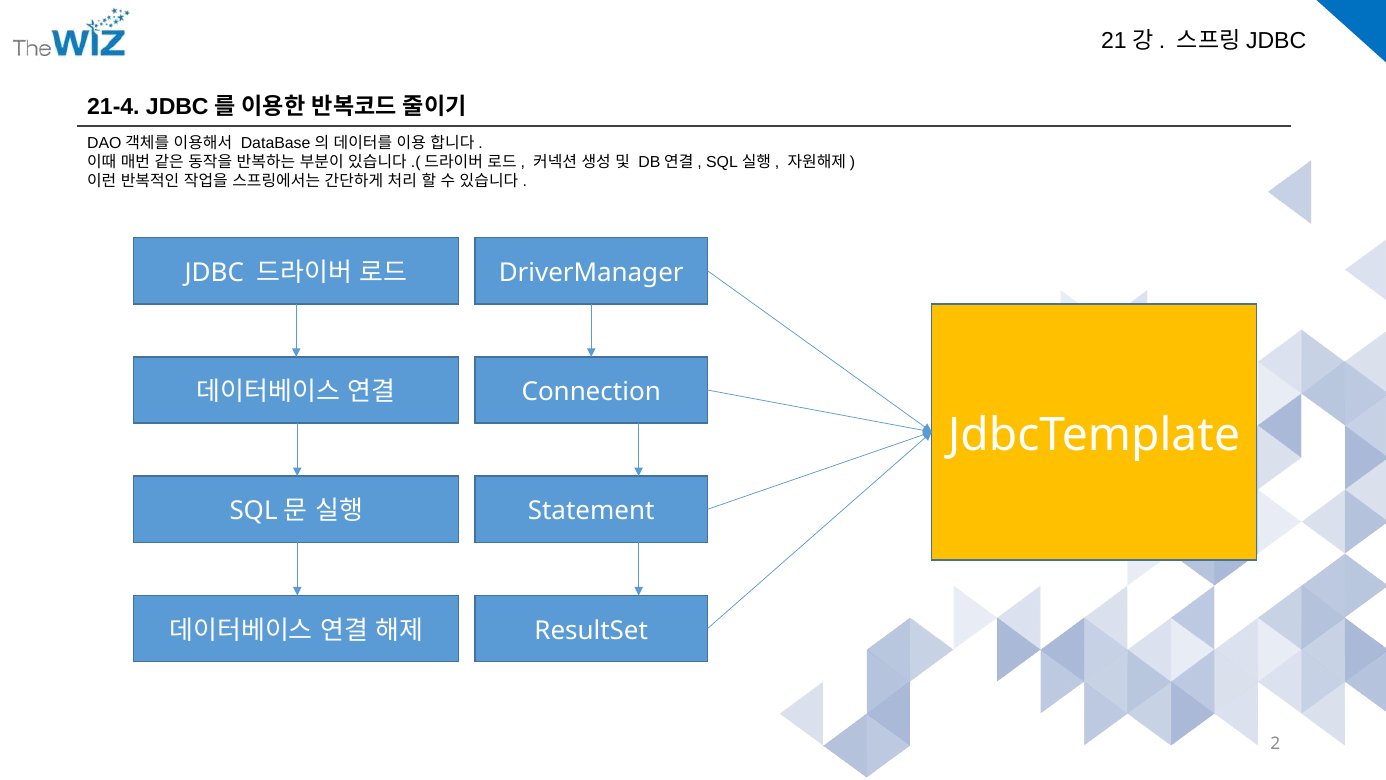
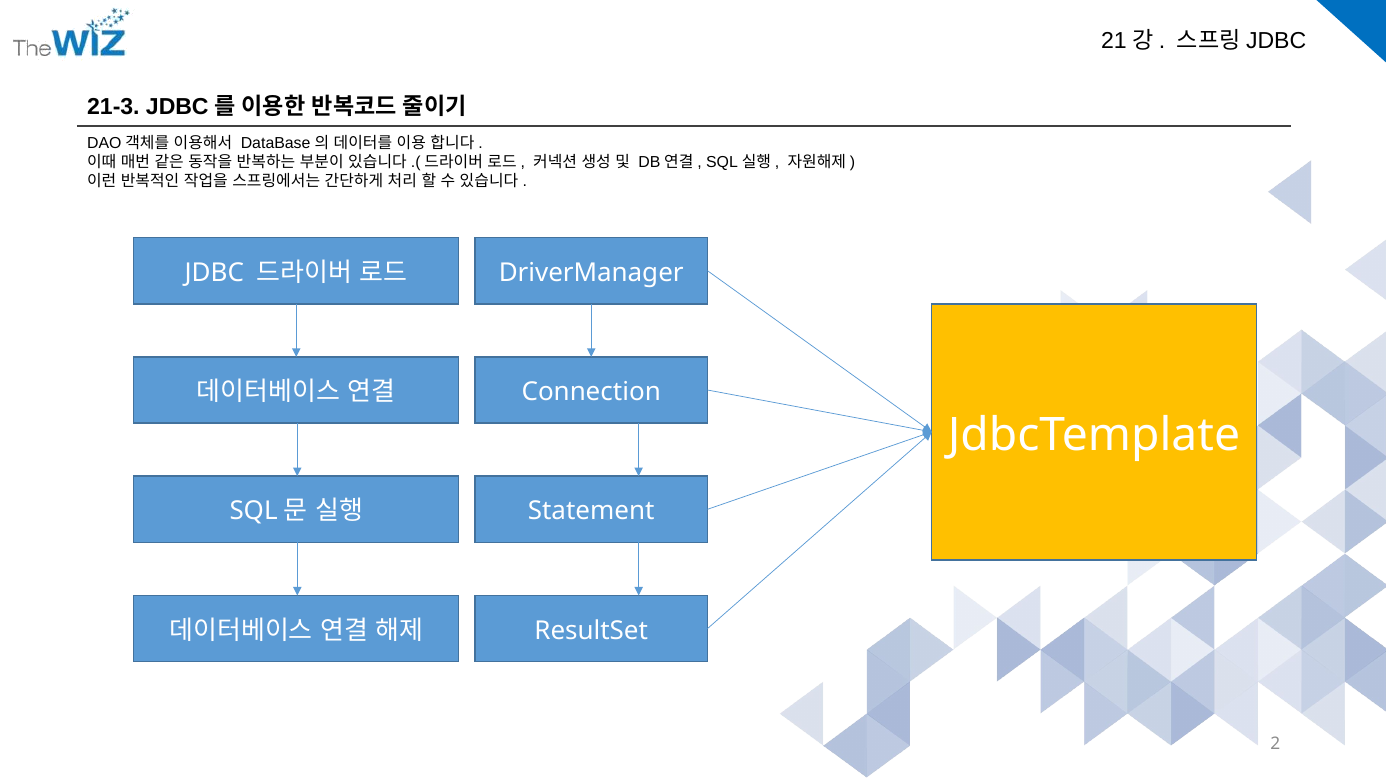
21-4: 21-4 -> 21-3
